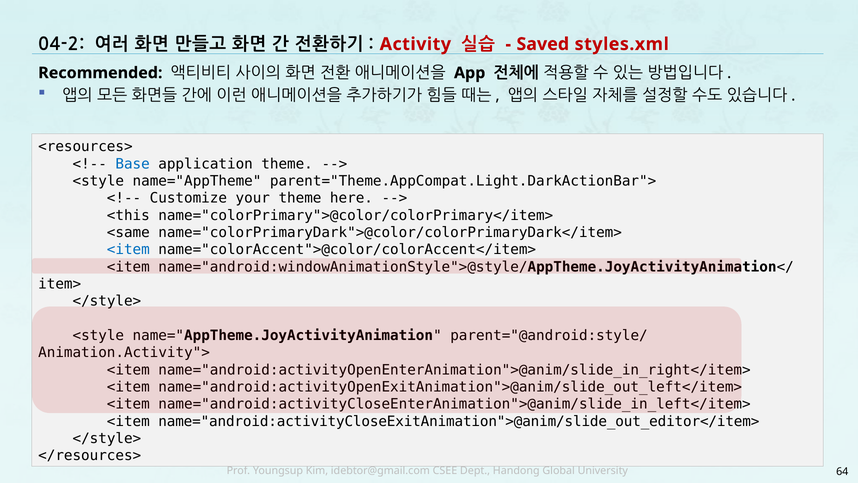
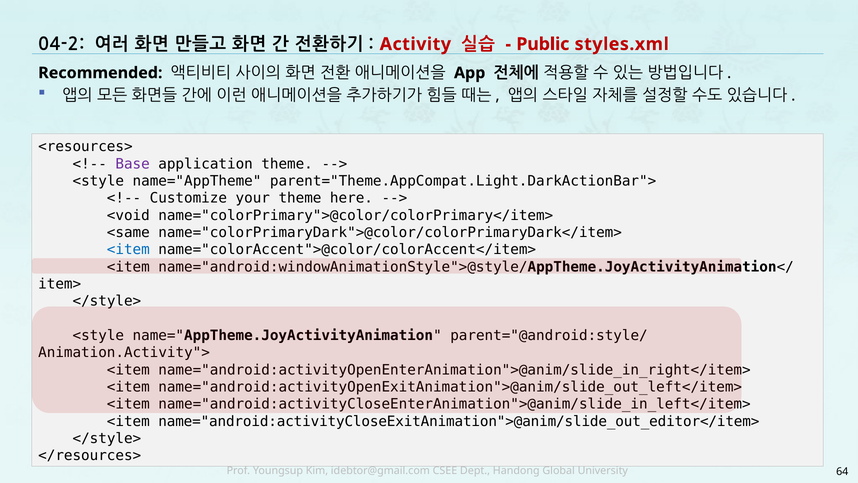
Saved: Saved -> Public
Base colour: blue -> purple
<this: <this -> <void
